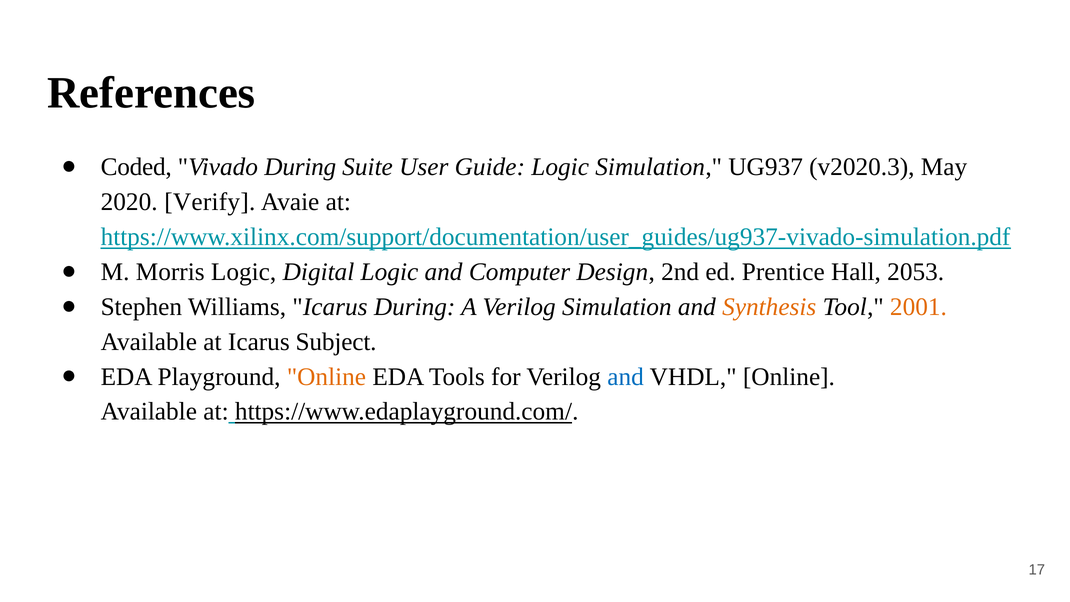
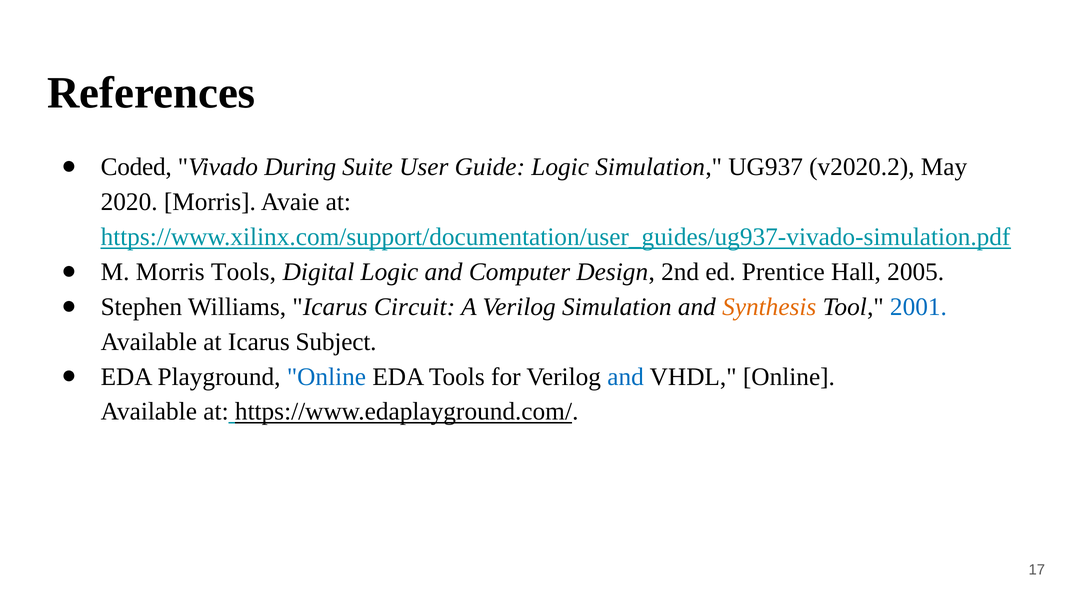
v2020.3: v2020.3 -> v2020.2
2020 Verify: Verify -> Morris
Morris Logic: Logic -> Tools
2053: 2053 -> 2005
Icarus During: During -> Circuit
2001 colour: orange -> blue
Online at (326, 377) colour: orange -> blue
